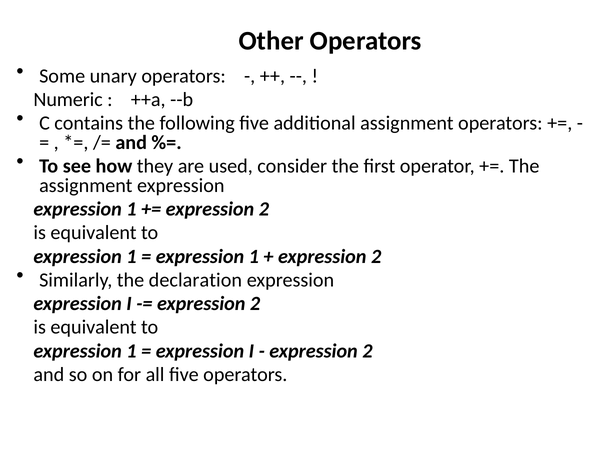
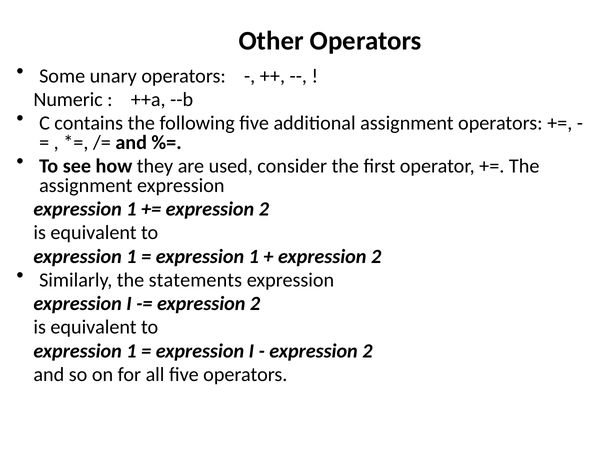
declaration: declaration -> statements
